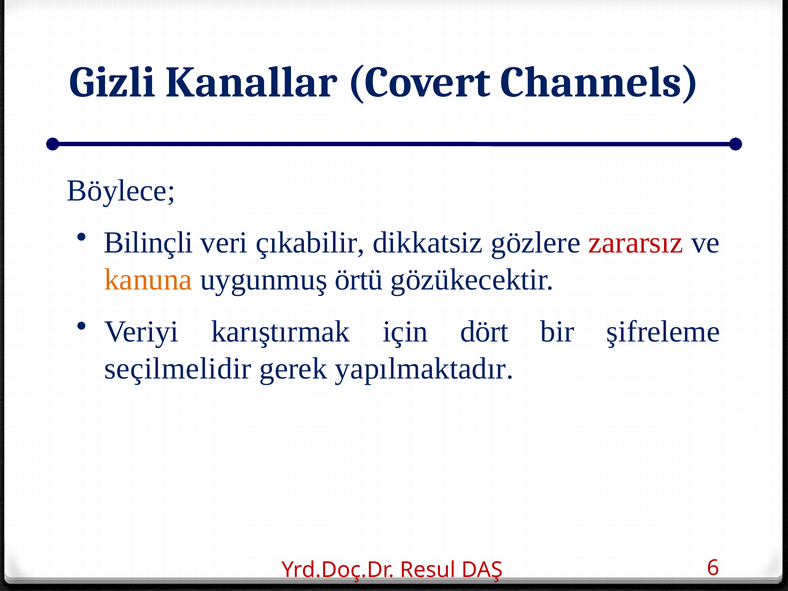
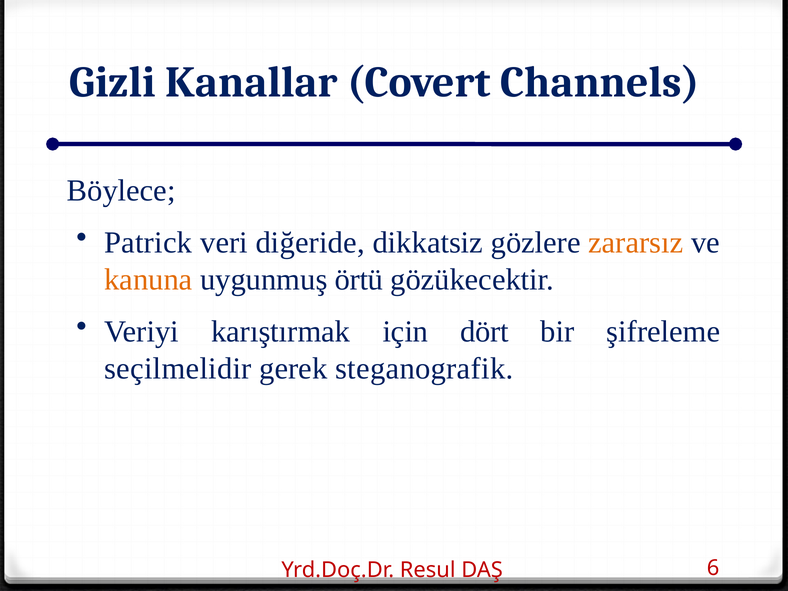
Bilinçli: Bilinçli -> Patrick
çıkabilir: çıkabilir -> diğeride
zararsız colour: red -> orange
yapılmaktadır: yapılmaktadır -> steganografik
